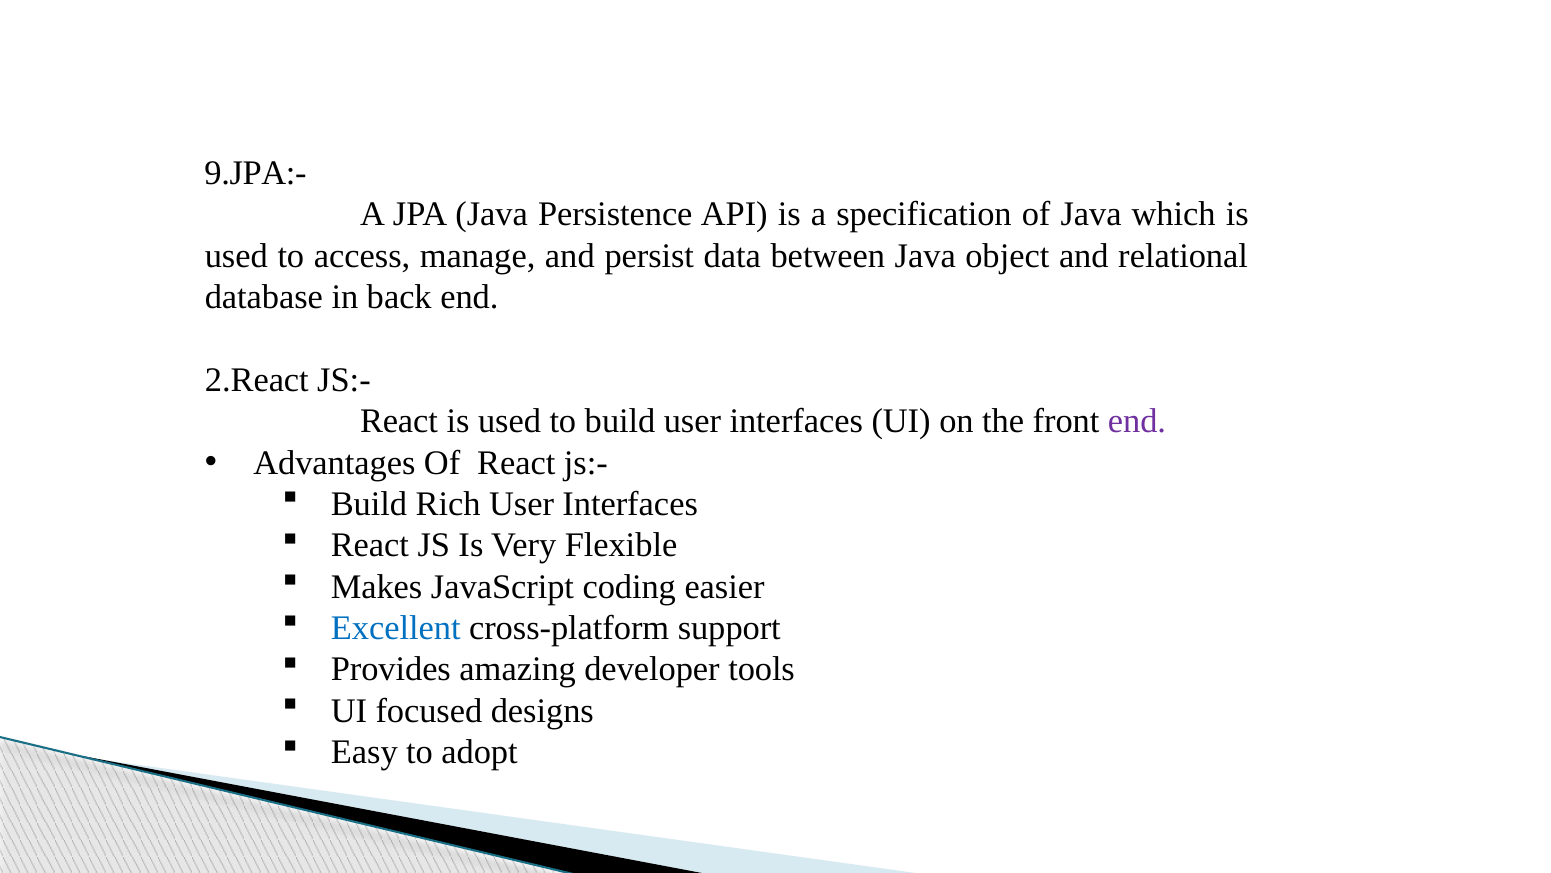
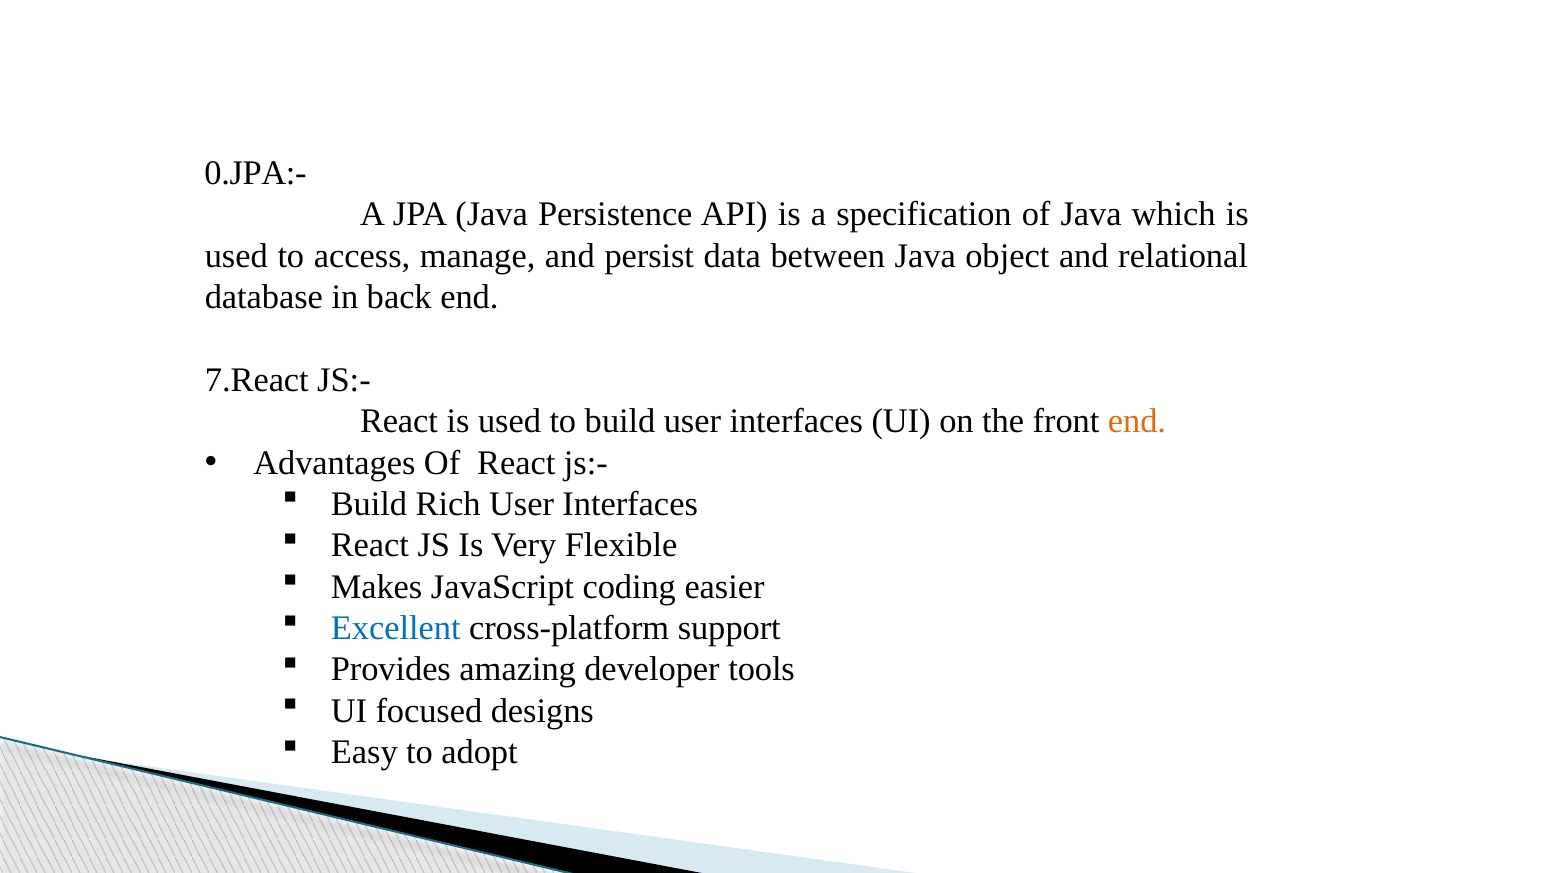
9.JPA:-: 9.JPA:- -> 0.JPA:-
2.React: 2.React -> 7.React
end at (1137, 421) colour: purple -> orange
